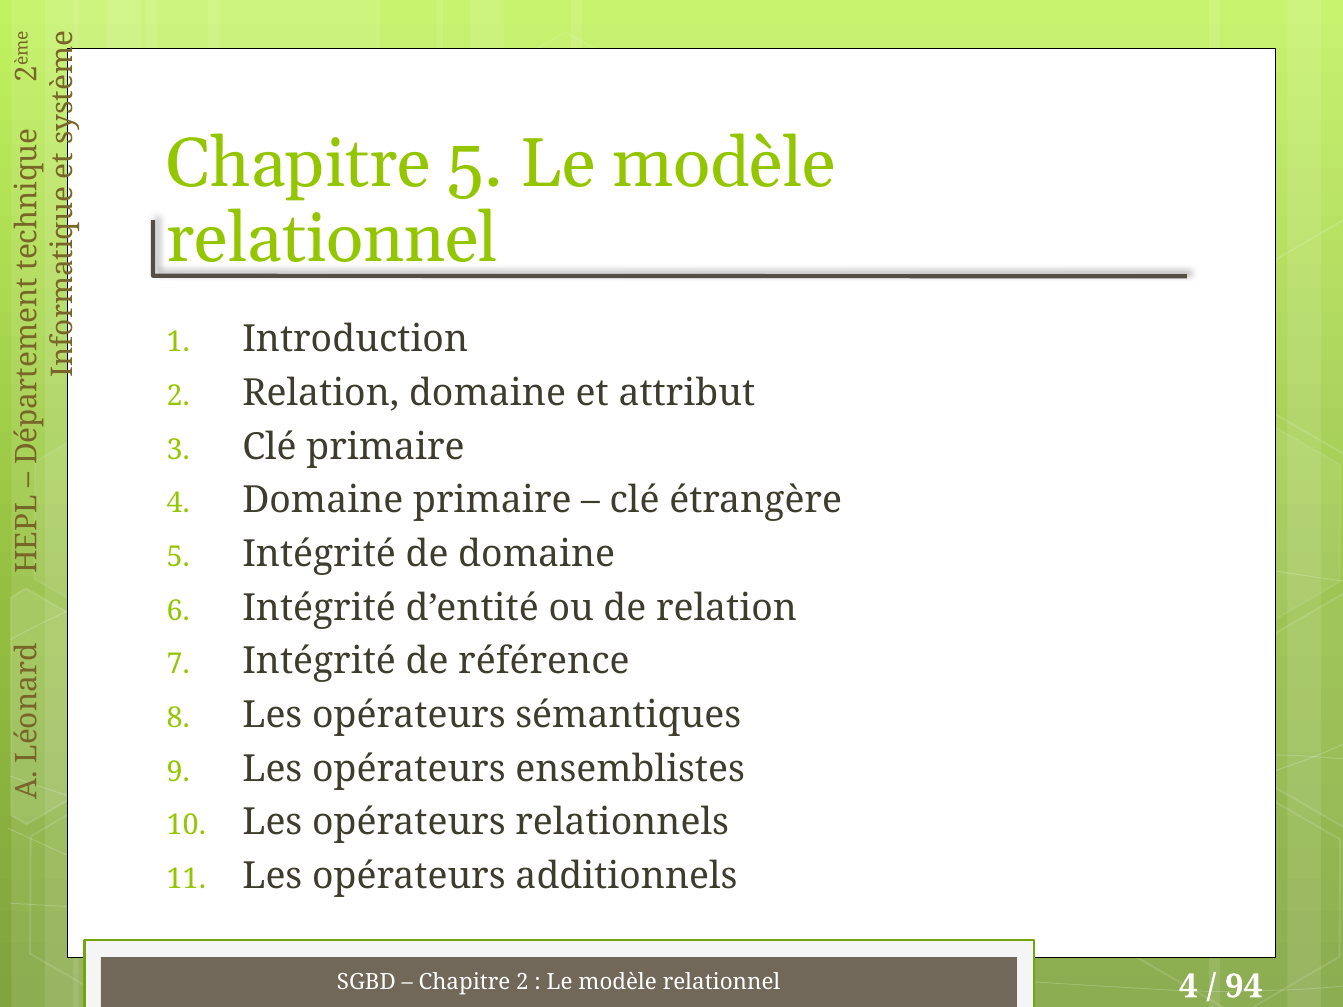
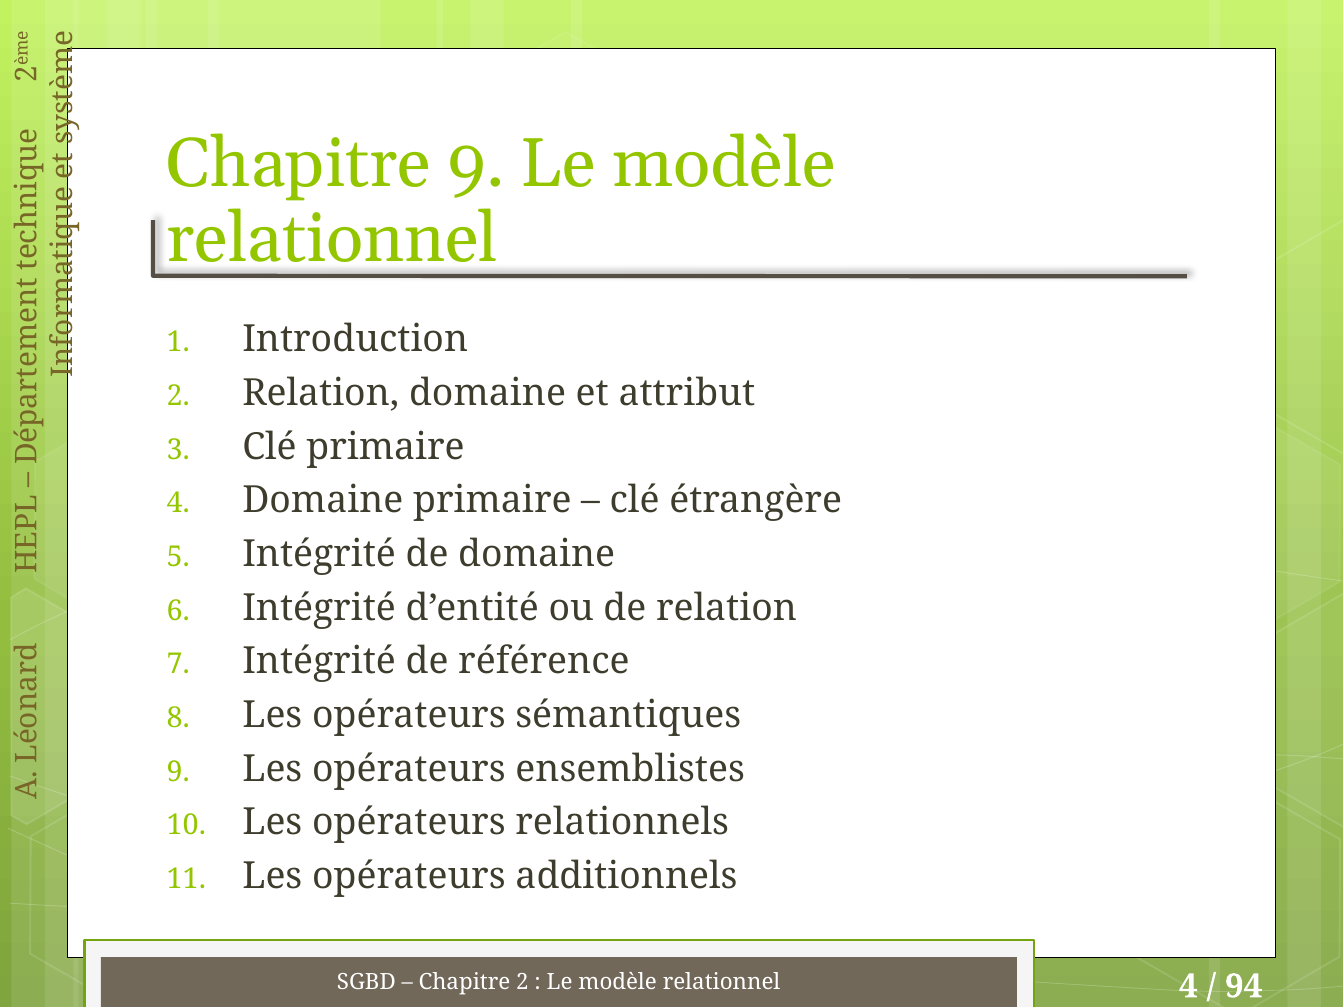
Chapitre 5: 5 -> 9
